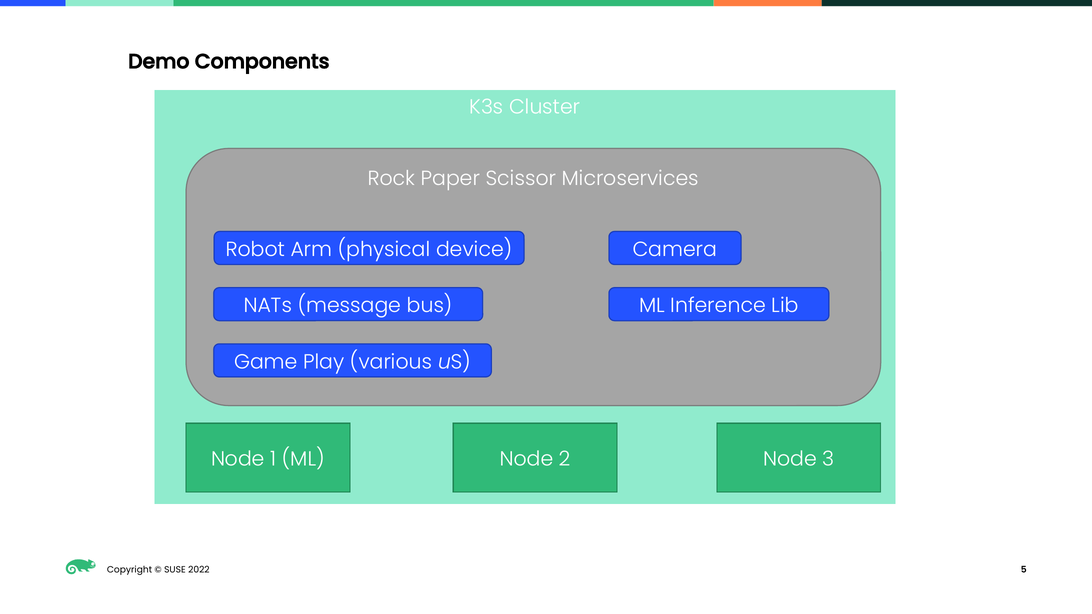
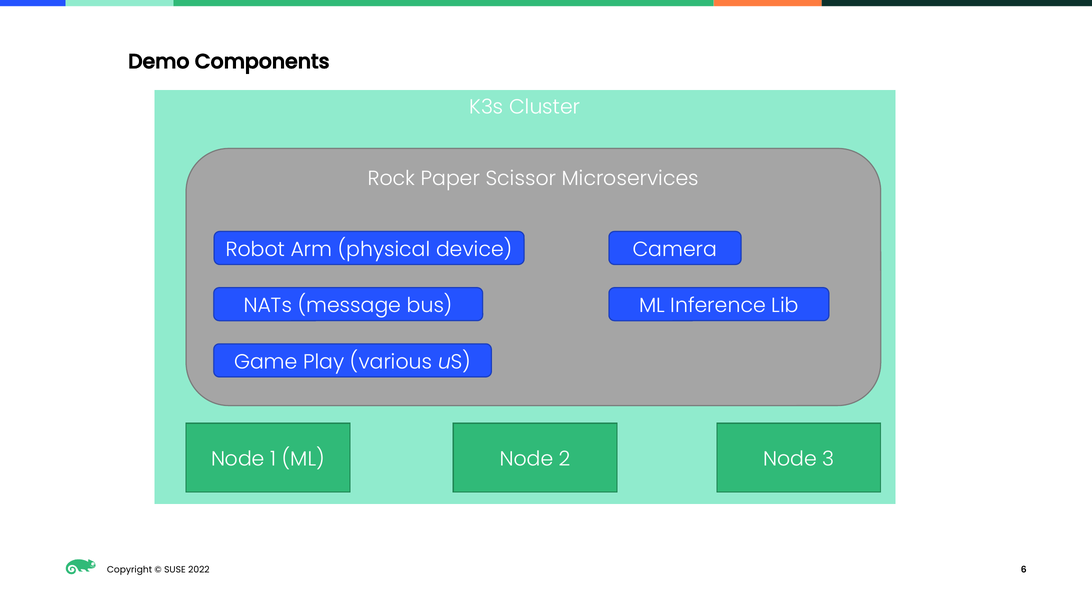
5: 5 -> 6
